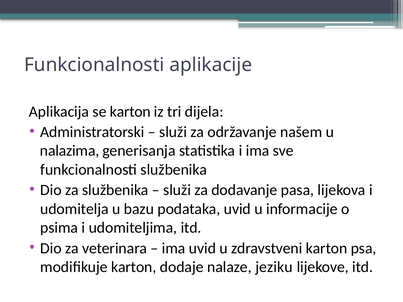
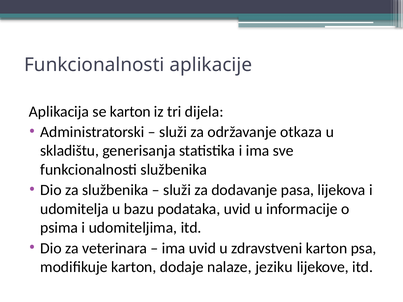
našem: našem -> otkaza
nalazima: nalazima -> skladištu
